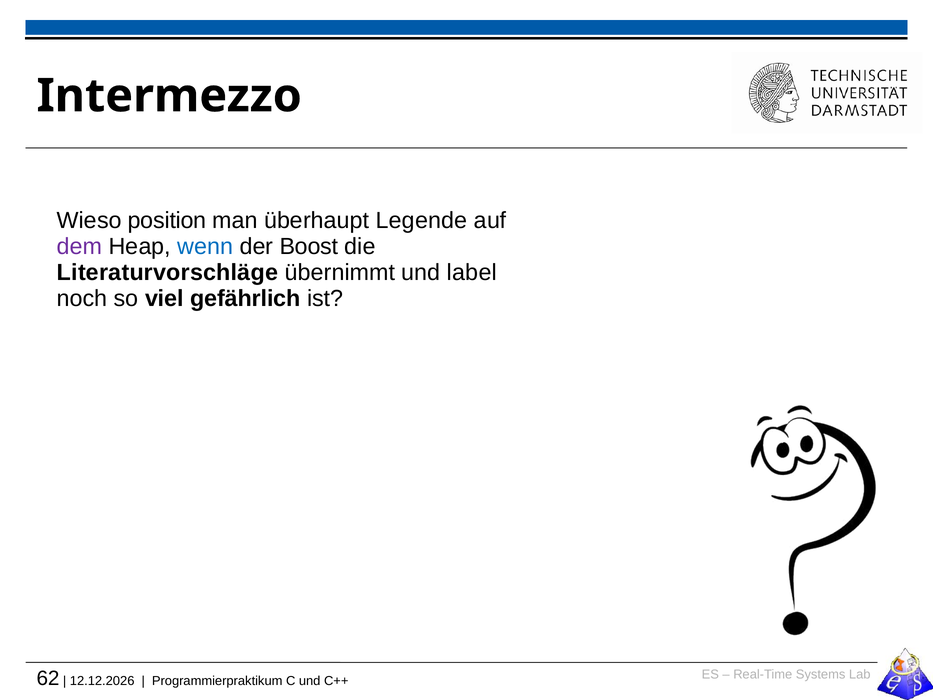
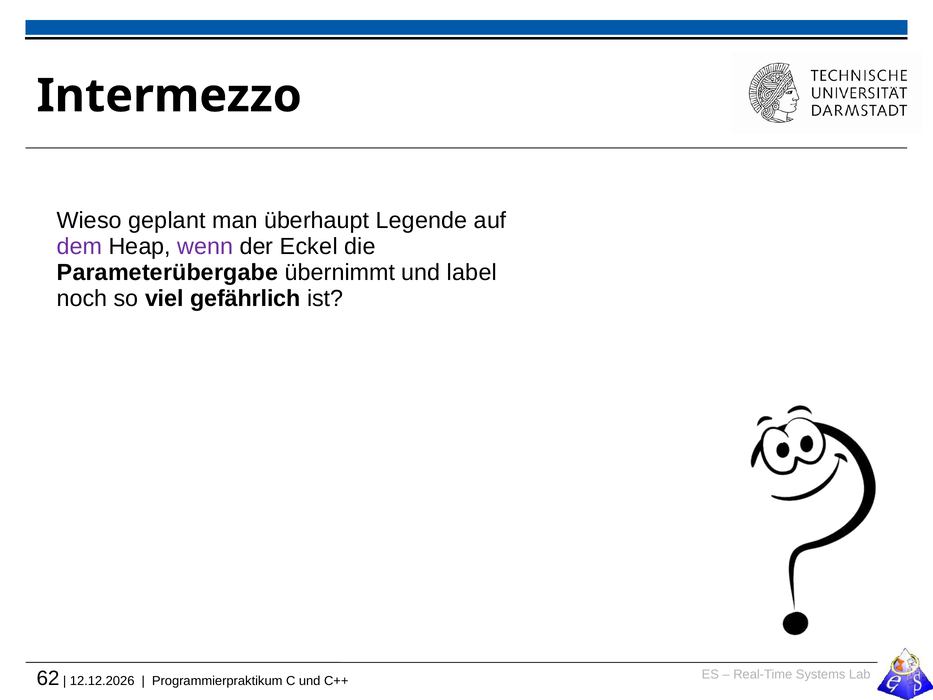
position: position -> geplant
wenn colour: blue -> purple
Boost: Boost -> Eckel
Literaturvorschläge: Literaturvorschläge -> Parameterübergabe
